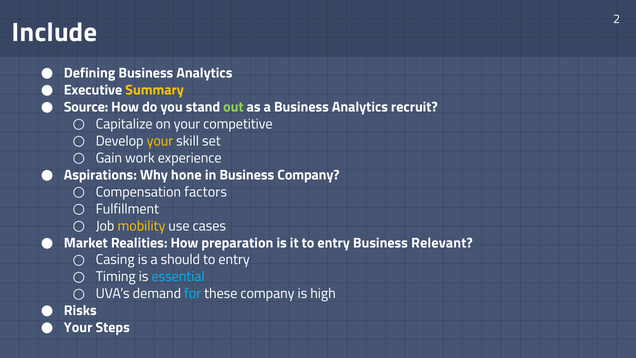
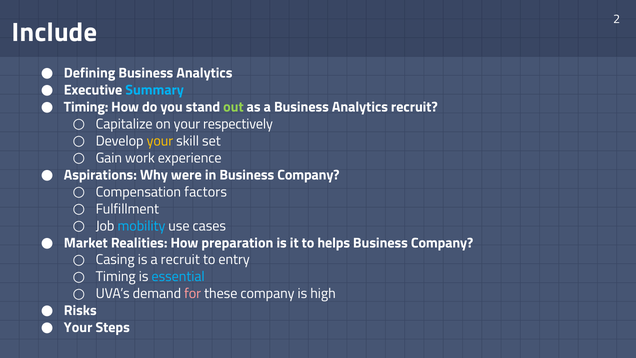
Summary colour: yellow -> light blue
Source at (86, 107): Source -> Timing
competitive: competitive -> respectively
hone: hone -> were
mobility colour: yellow -> light blue
it to entry: entry -> helps
Relevant at (442, 243): Relevant -> Company
a should: should -> recruit
for colour: light blue -> pink
